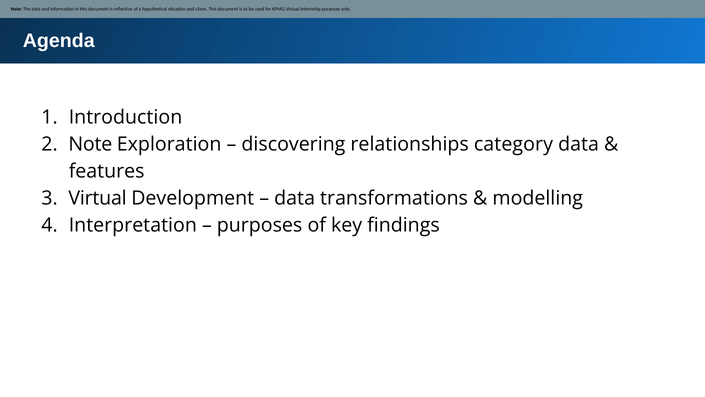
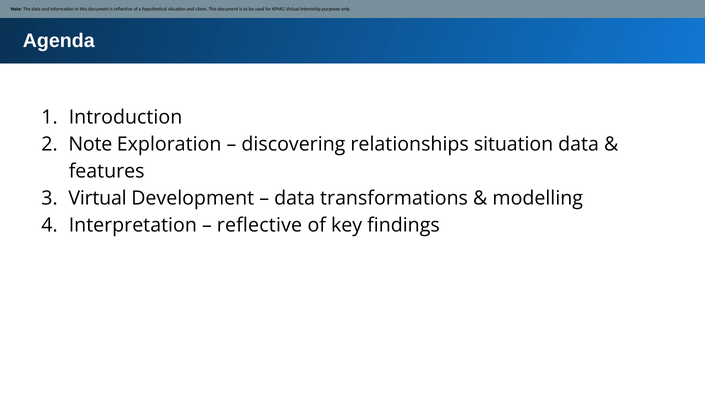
relationships category: category -> situation
purposes at (260, 225): purposes -> reflective
